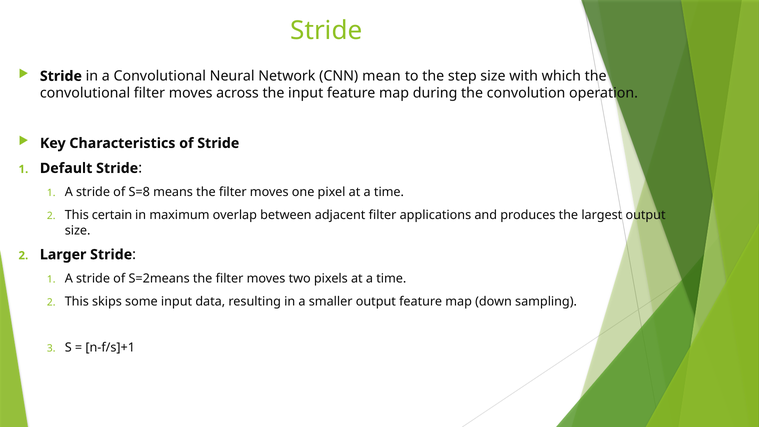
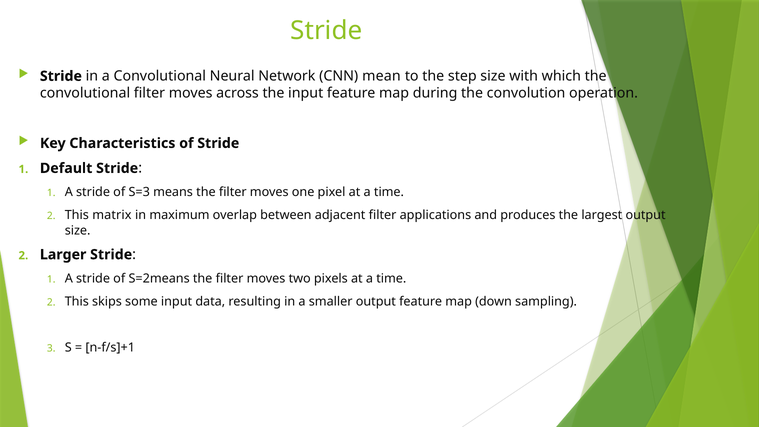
S=8: S=8 -> S=3
certain: certain -> matrix
